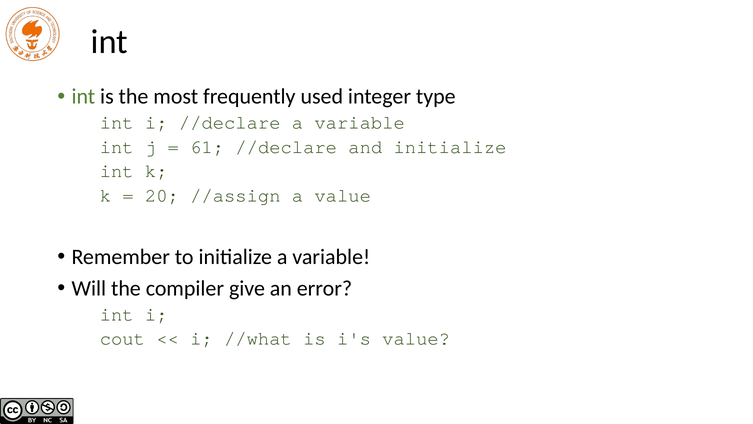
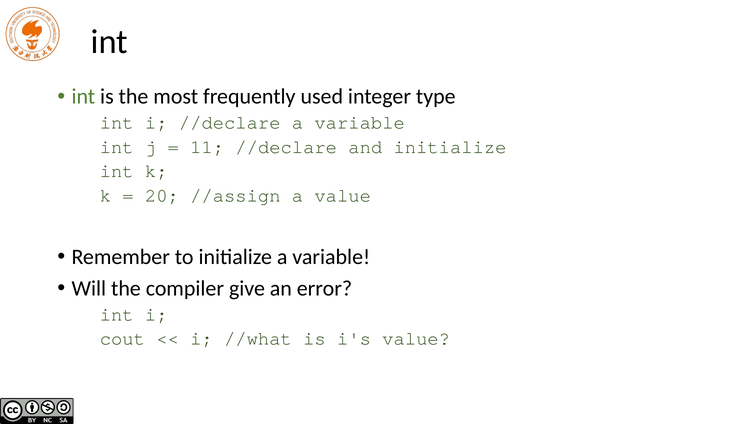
61: 61 -> 11
